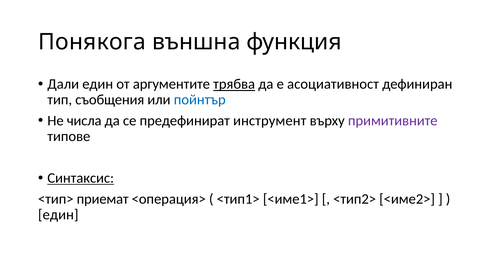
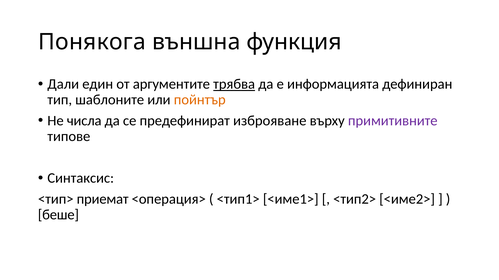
асоциативност: асоциативност -> информацията
съобщения: съобщения -> шаблоните
пойнтър colour: blue -> orange
инструмент: инструмент -> изброяване
Синтаксис underline: present -> none
един at (58, 215): един -> беше
